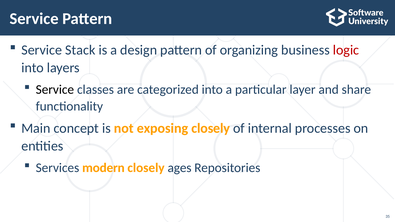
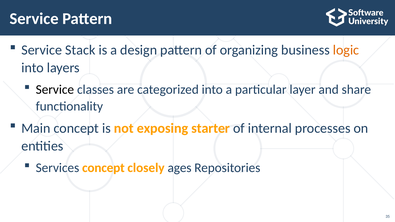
logic colour: red -> orange
exposing closely: closely -> starter
Services modern: modern -> concept
